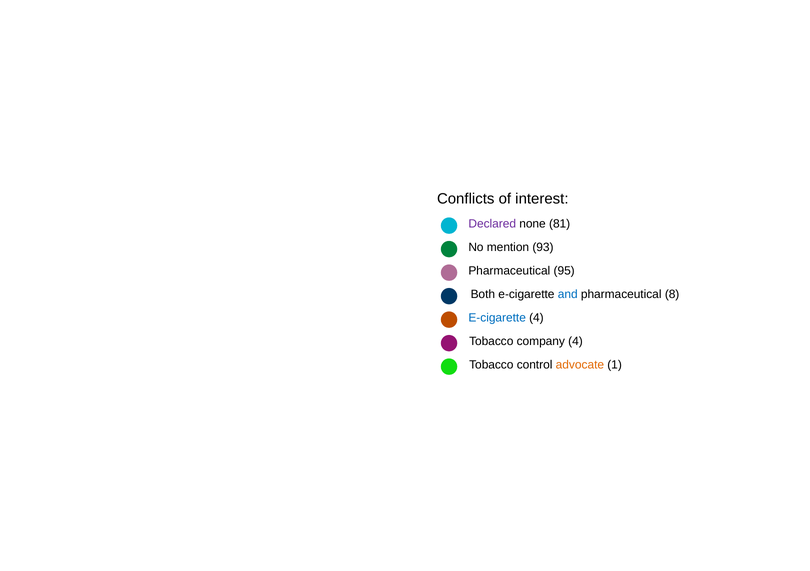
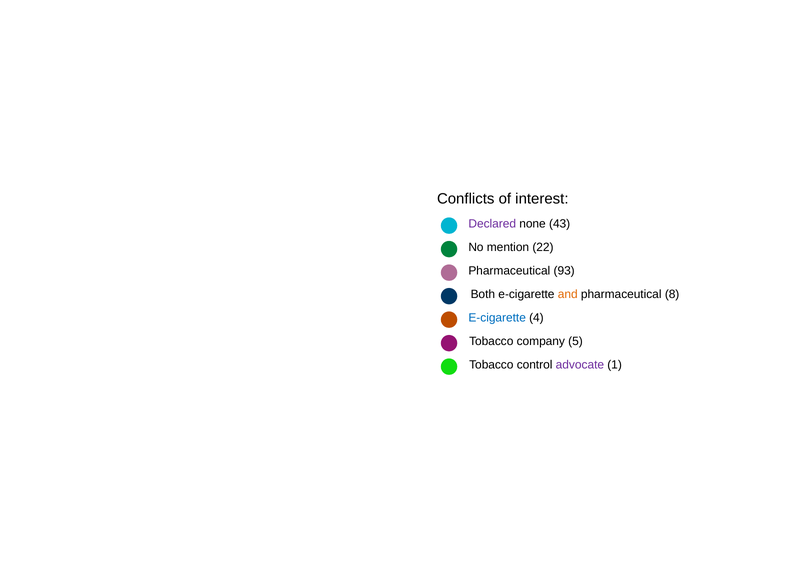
81: 81 -> 43
93: 93 -> 22
95: 95 -> 93
and colour: blue -> orange
company 4: 4 -> 5
advocate colour: orange -> purple
